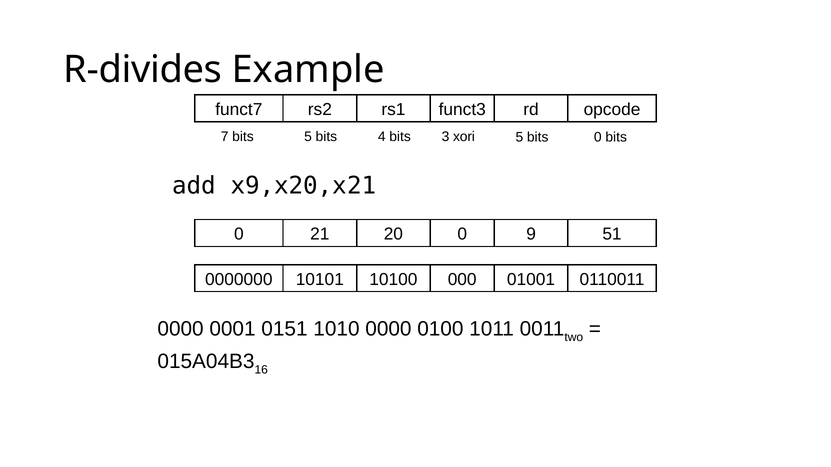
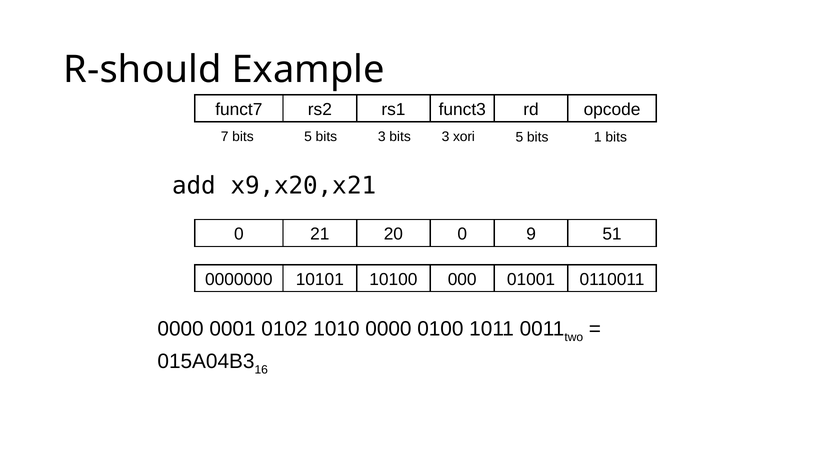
R-divides: R-divides -> R-should
4 at (382, 137): 4 -> 3
bits 0: 0 -> 1
0151: 0151 -> 0102
